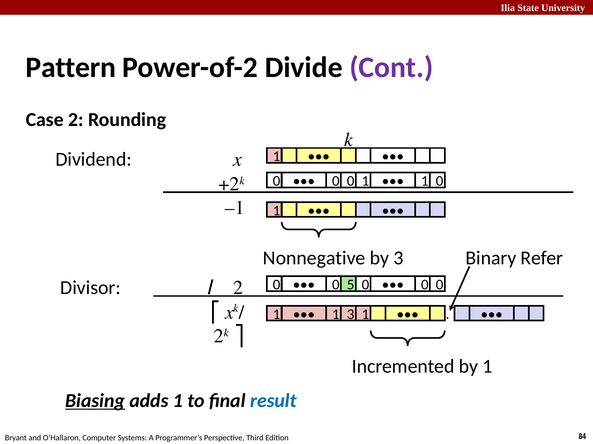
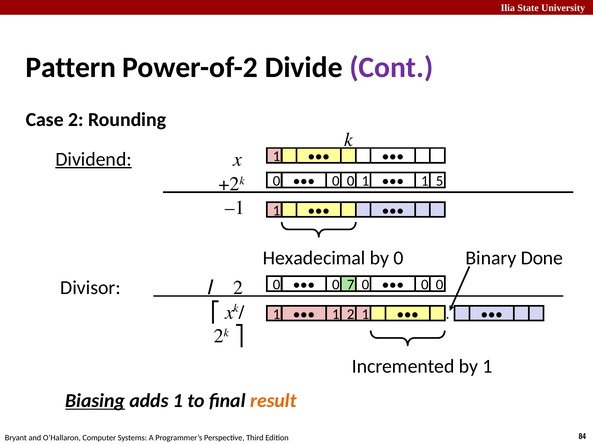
Dividend underline: none -> present
1 1 0: 0 -> 5
Nonnegative: Nonnegative -> Hexadecimal
by 3: 3 -> 0
Refer: Refer -> Done
5: 5 -> 7
1 3: 3 -> 2
result colour: blue -> orange
